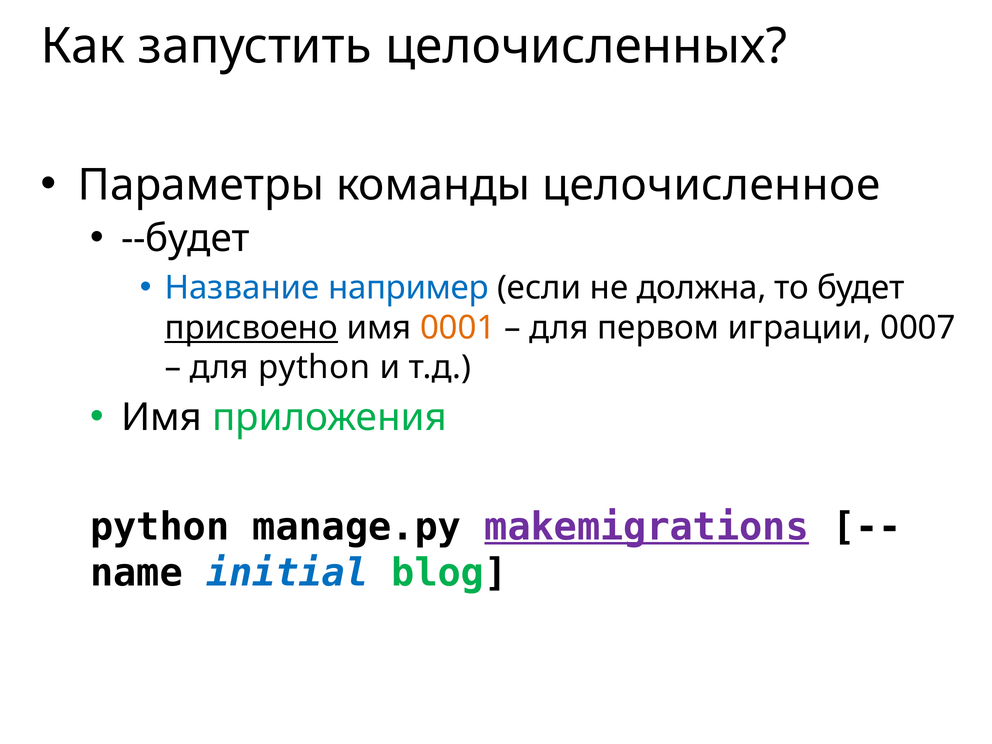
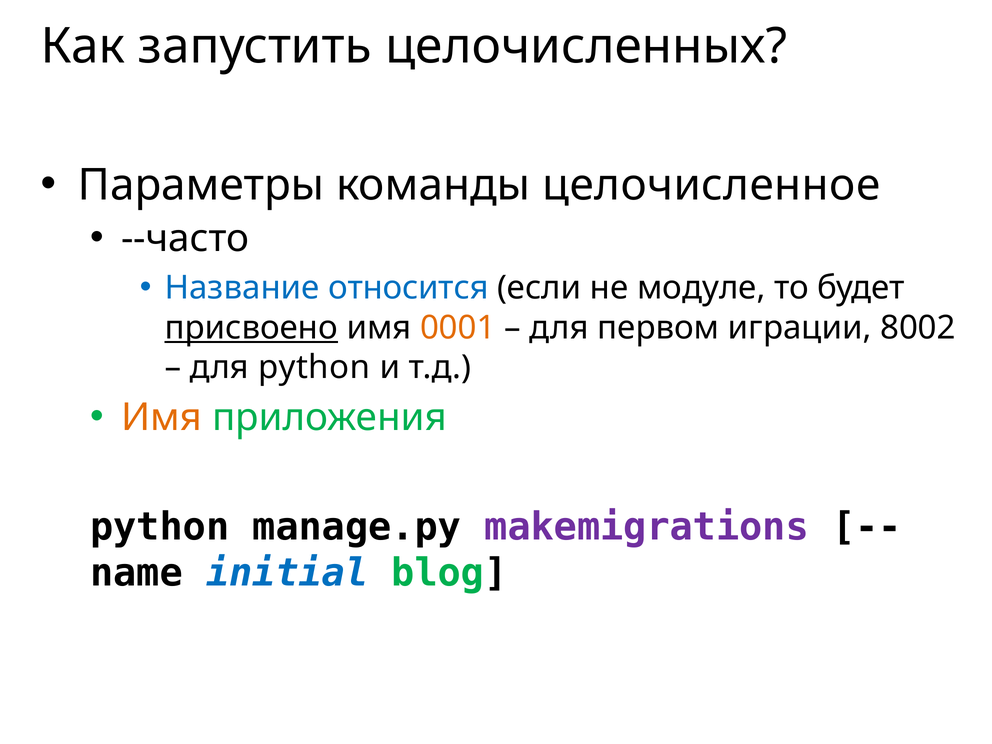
--будет: --будет -> --часто
например: например -> относится
должна: должна -> модуле
0007: 0007 -> 8002
Имя at (162, 418) colour: black -> orange
makemigrations underline: present -> none
